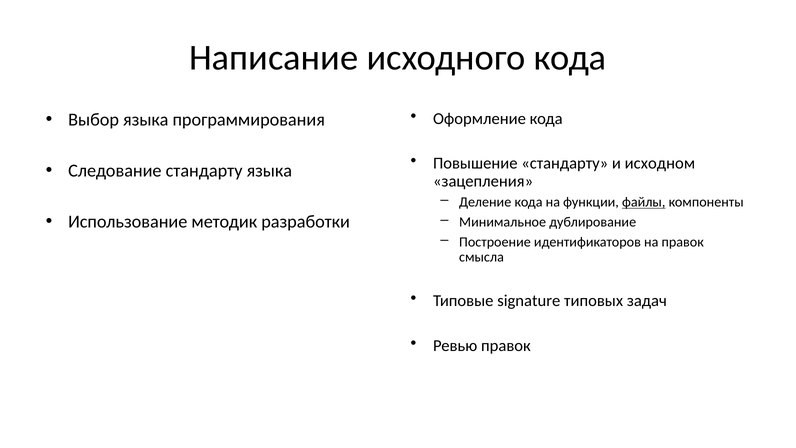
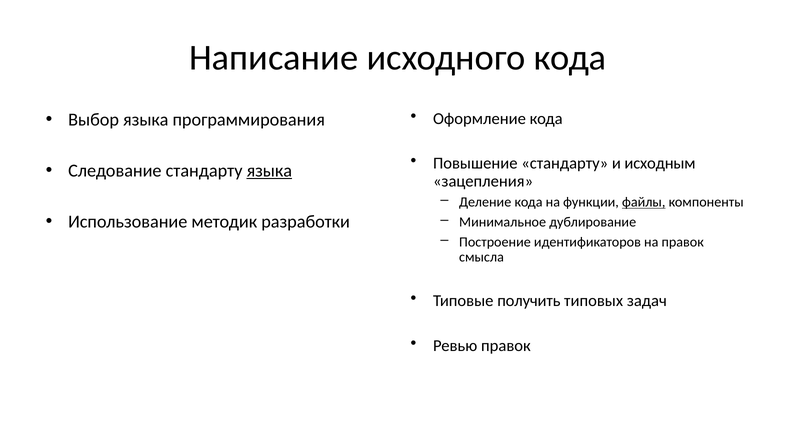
исходном: исходном -> исходным
языка at (269, 171) underline: none -> present
signature: signature -> получить
